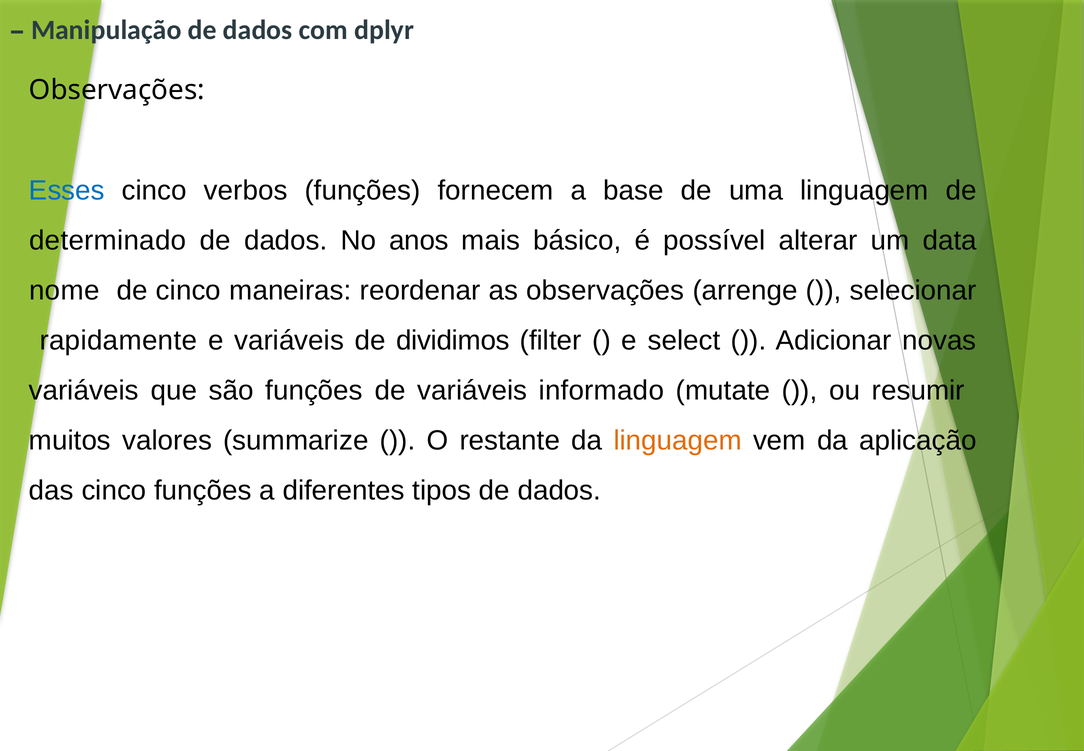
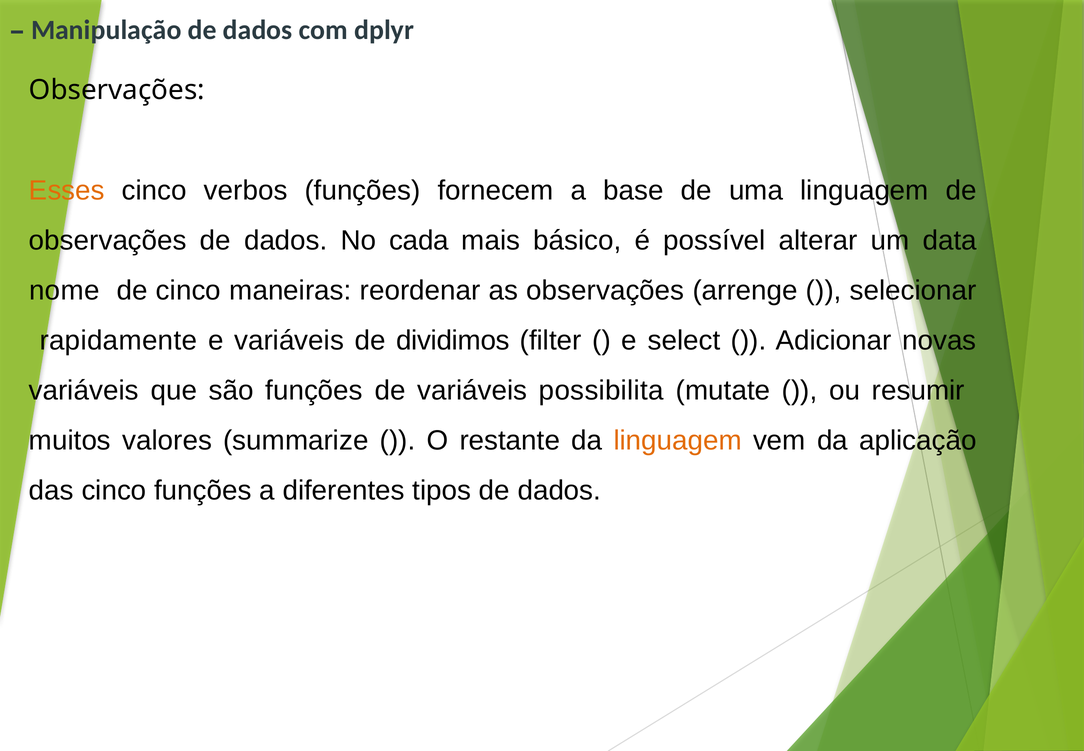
Esses colour: blue -> orange
determinado at (108, 240): determinado -> observações
anos: anos -> cada
informado: informado -> possibilita
